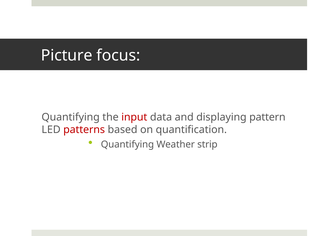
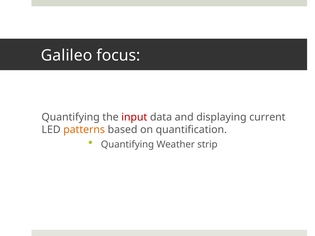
Picture: Picture -> Galileo
pattern: pattern -> current
patterns colour: red -> orange
